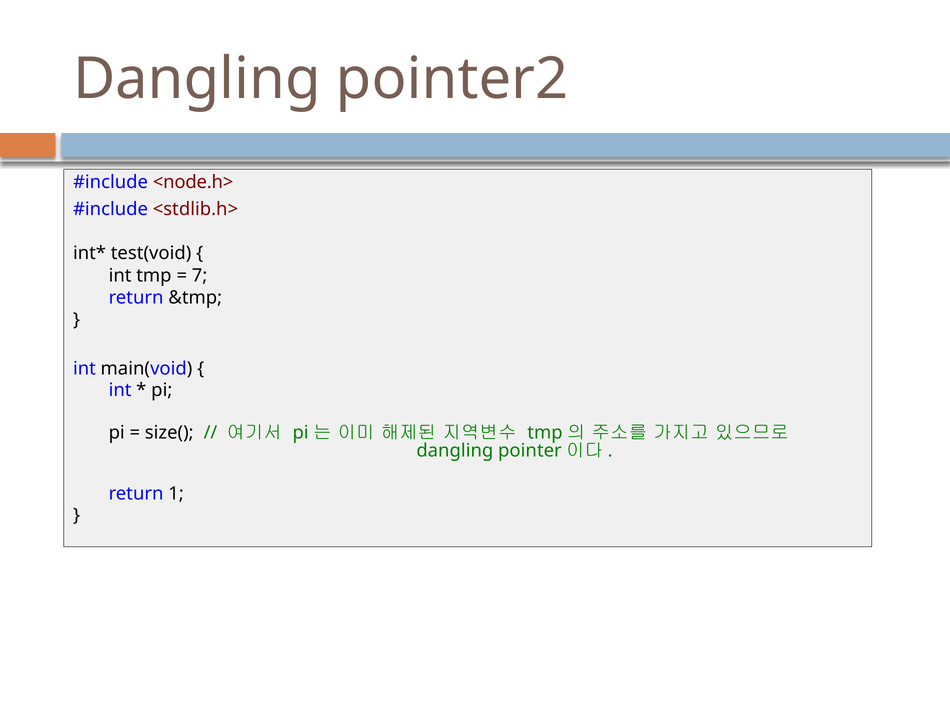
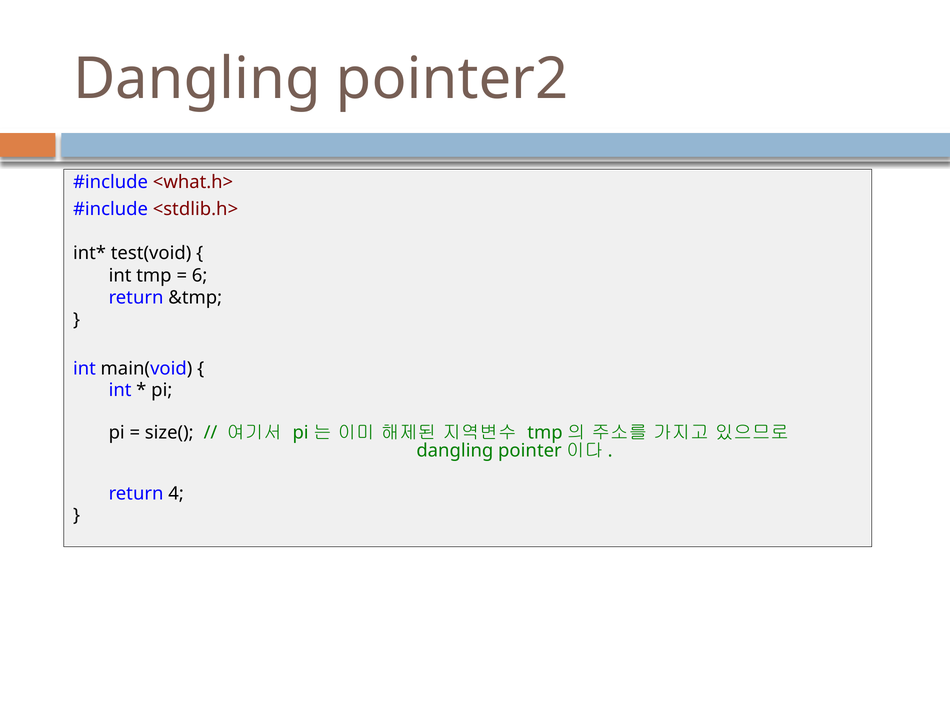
<node.h>: <node.h> -> <what.h>
7: 7 -> 6
1: 1 -> 4
